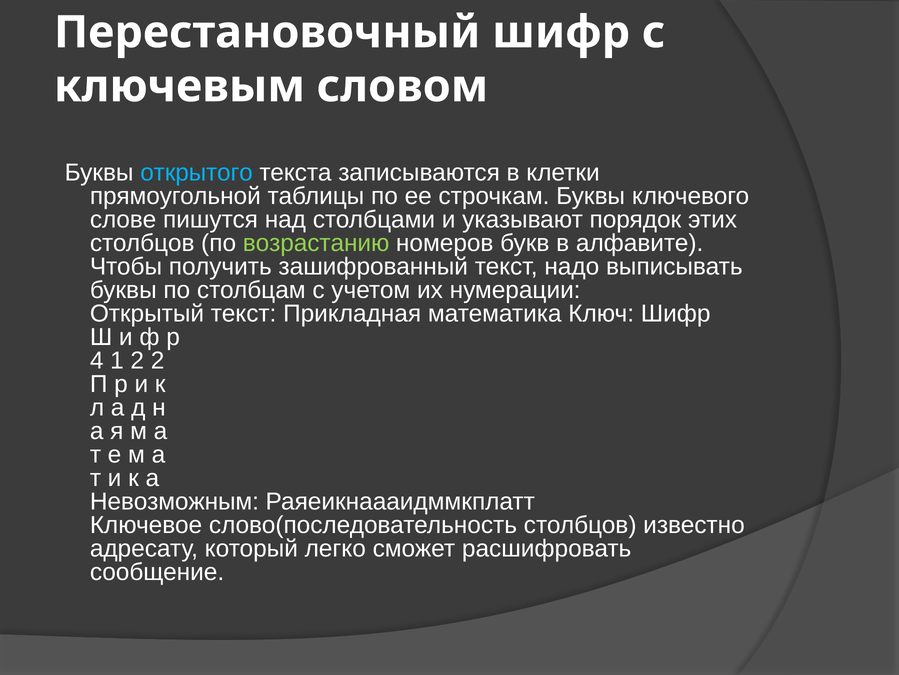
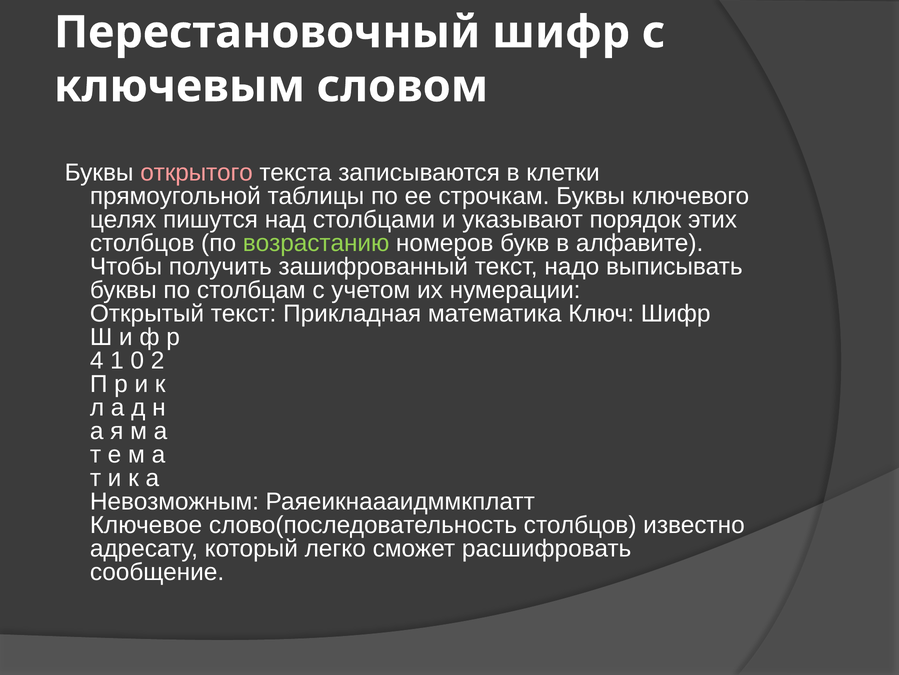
открытого colour: light blue -> pink
слове: слове -> целях
1 2: 2 -> 0
